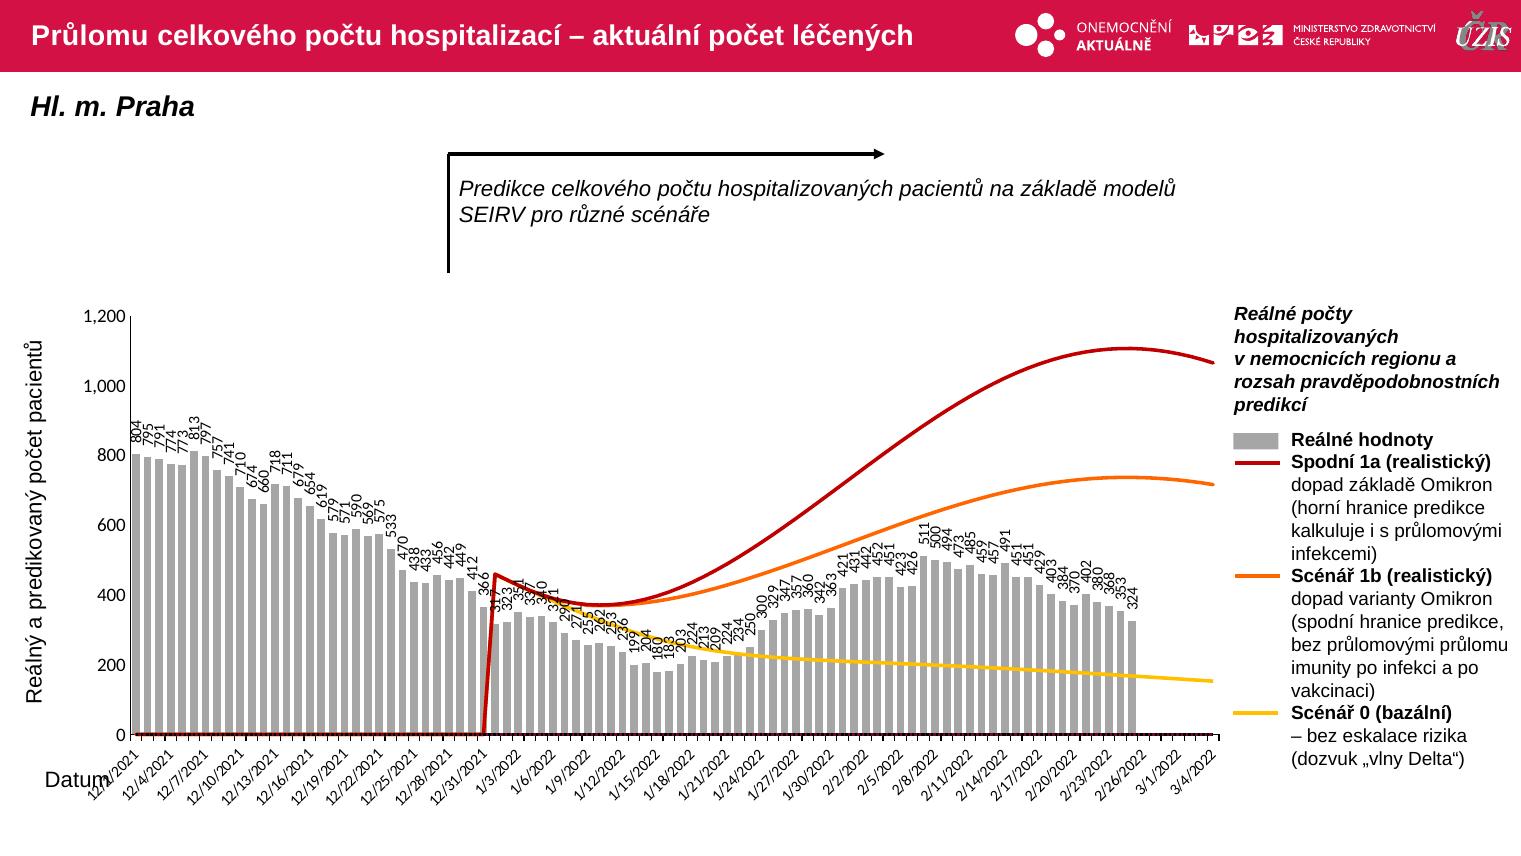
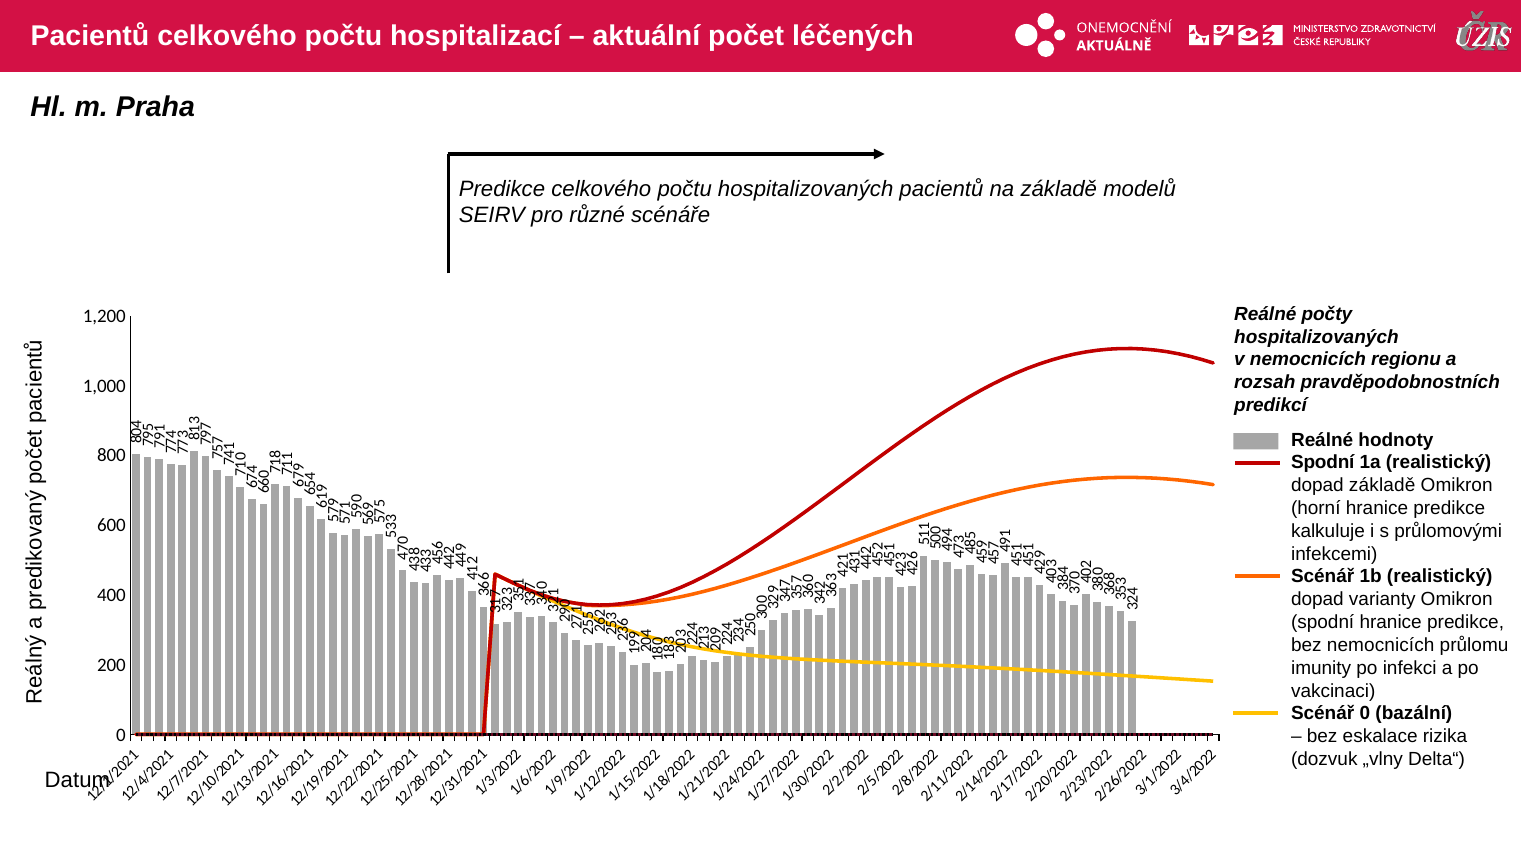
Průlomu at (90, 36): Průlomu -> Pacientů
bez průlomovými: průlomovými -> nemocnicích
